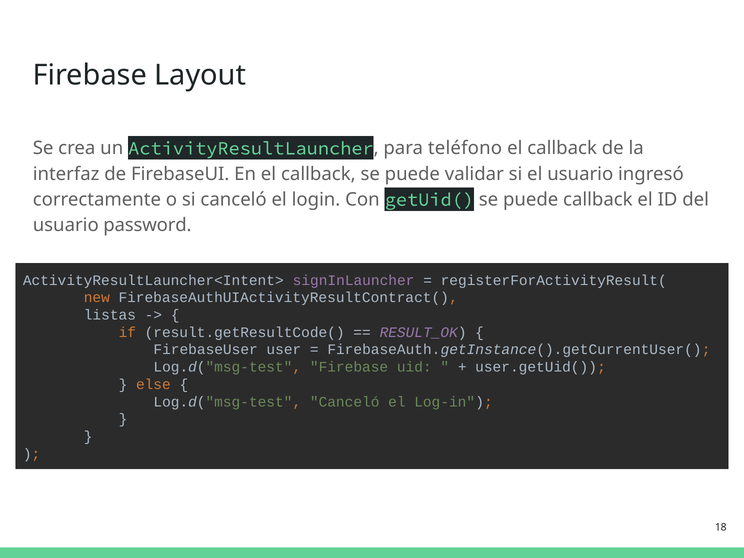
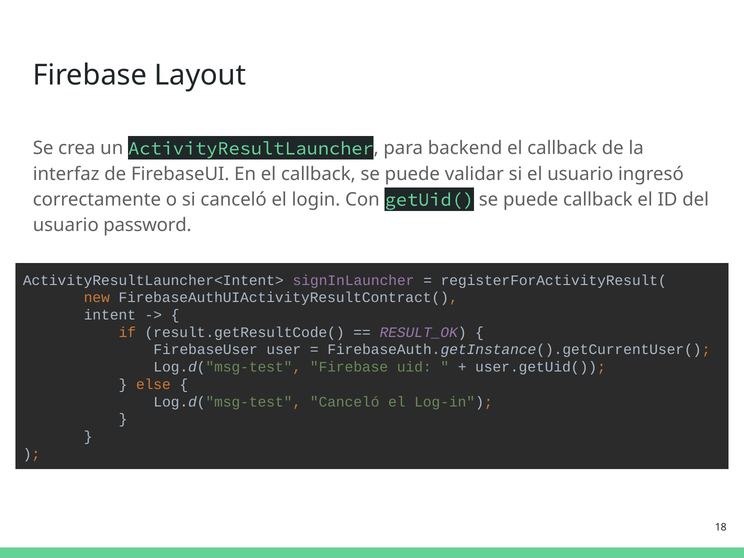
teléfono: teléfono -> backend
listas: listas -> intent
